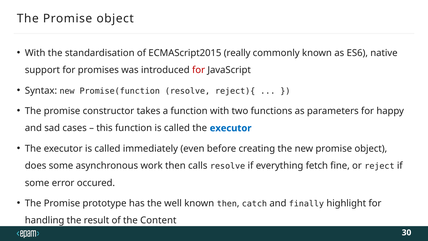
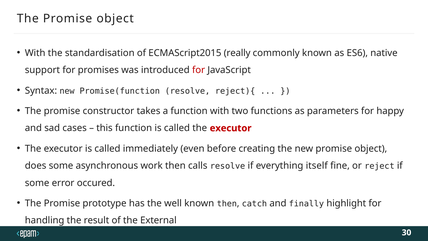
executor at (231, 128) colour: blue -> red
fetch: fetch -> itself
Content: Content -> External
